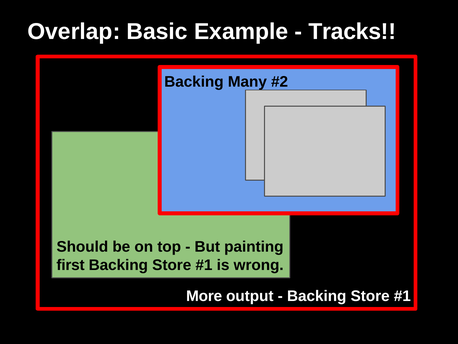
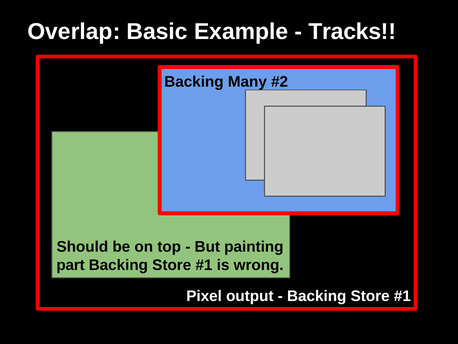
first: first -> part
More: More -> Pixel
